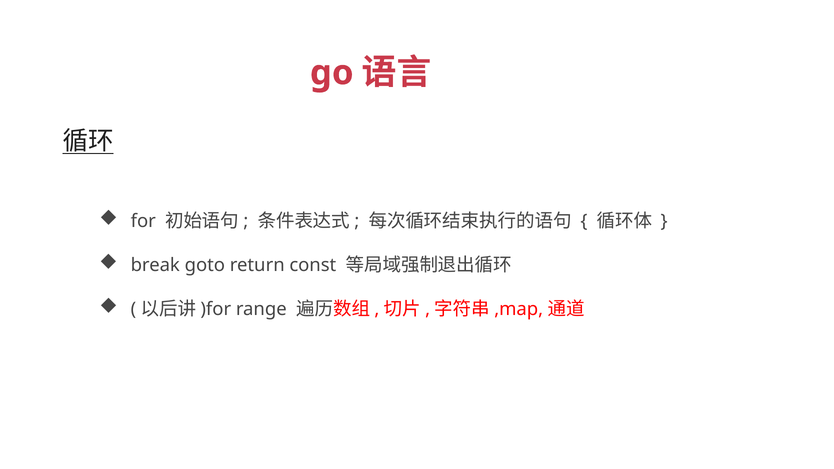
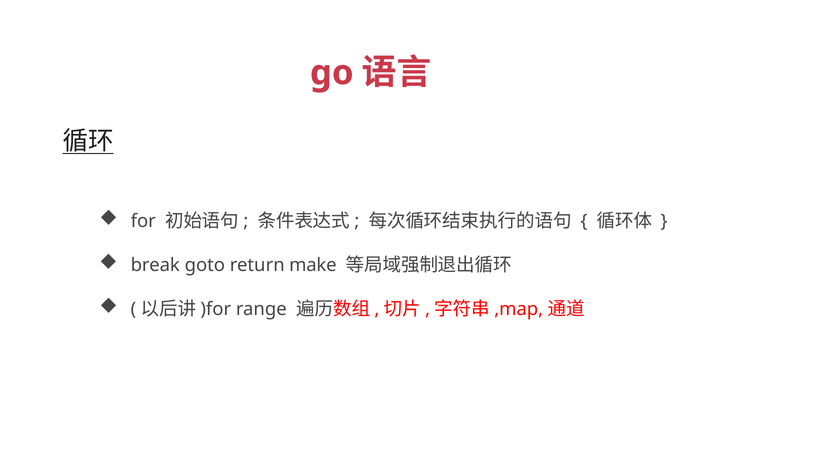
const: const -> make
